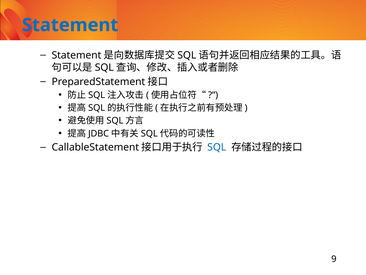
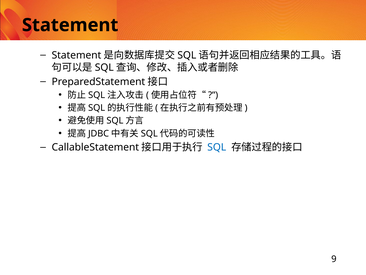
Statement at (70, 25) colour: blue -> black
